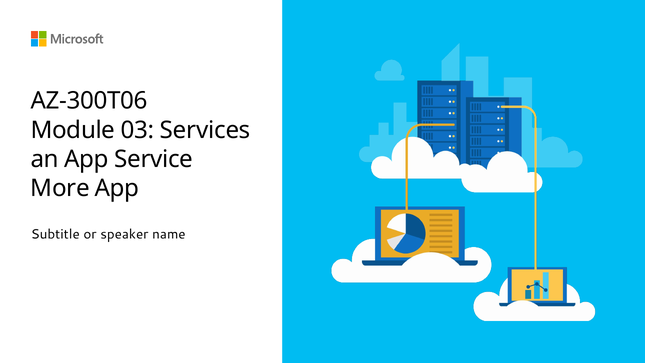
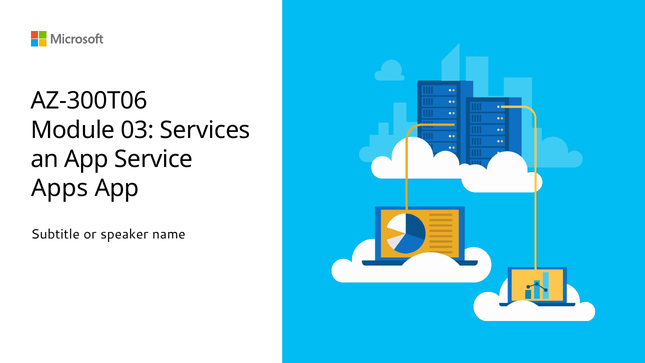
More: More -> Apps
